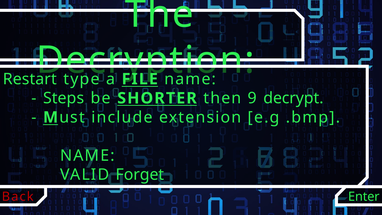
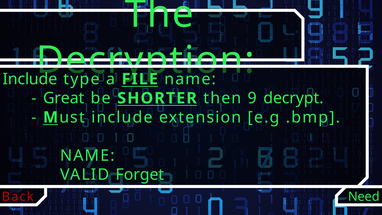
Restart at (30, 79): Restart -> Include
Steps: Steps -> Great
Enter: Enter -> Need
